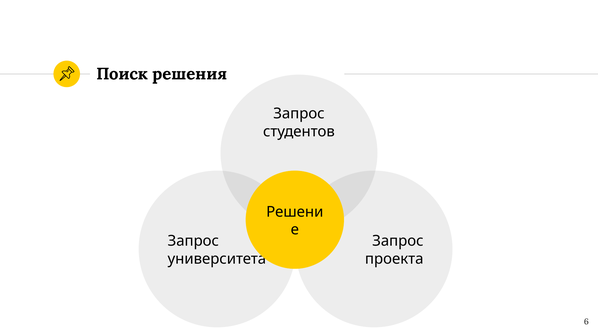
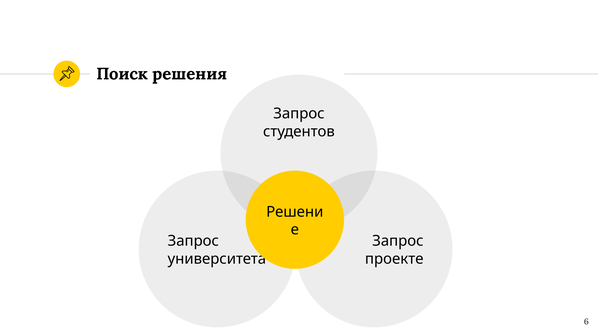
проекта: проекта -> проекте
